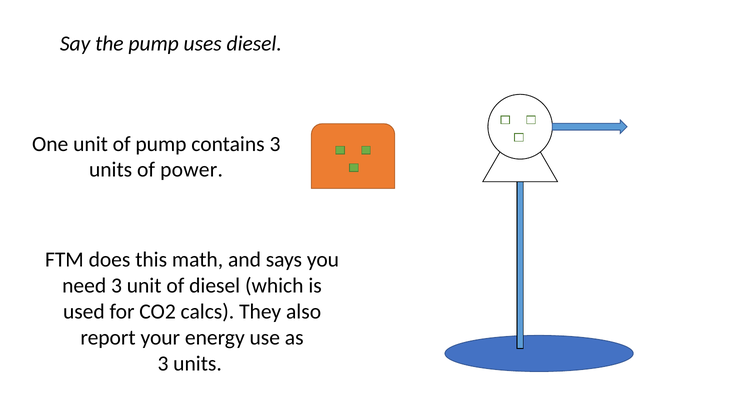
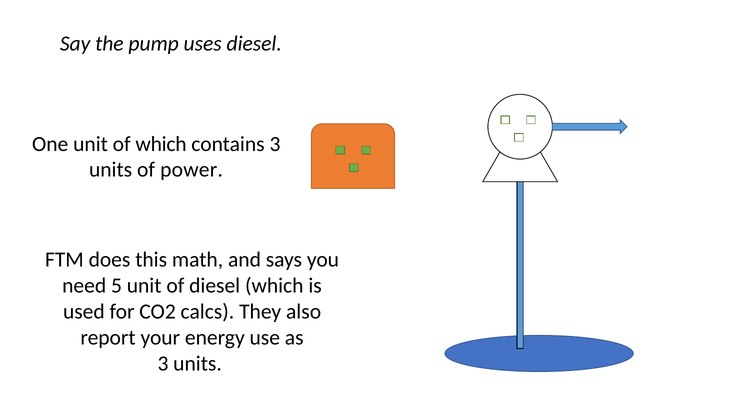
of pump: pump -> which
need 3: 3 -> 5
